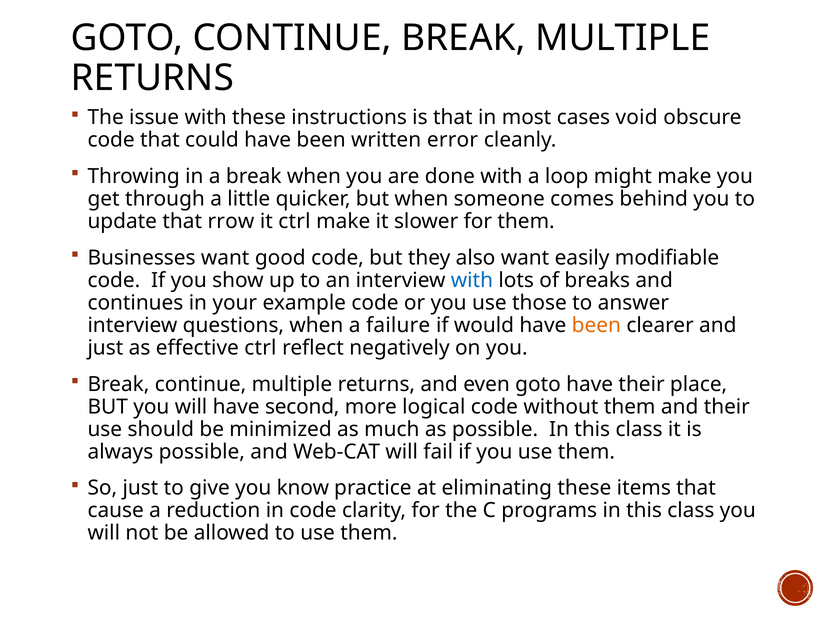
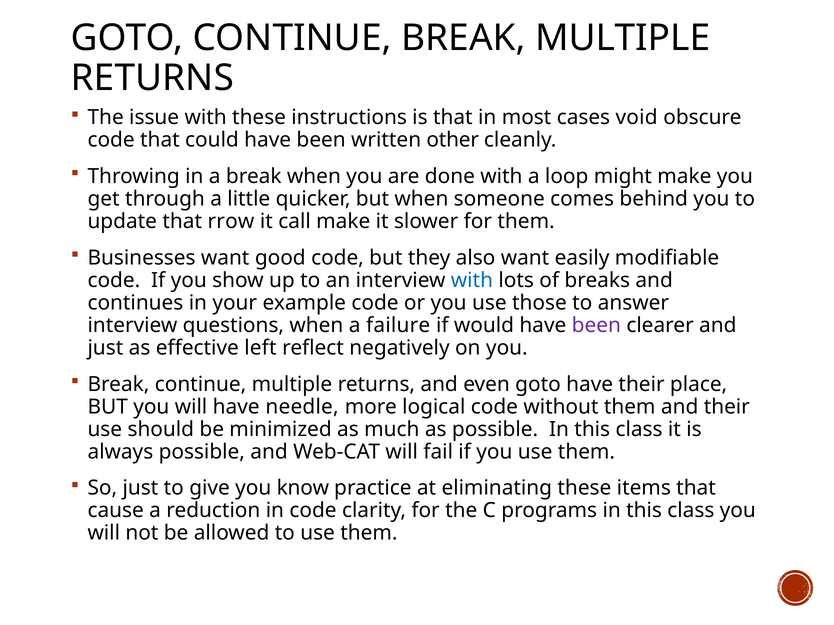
error: error -> other
it ctrl: ctrl -> call
been at (596, 326) colour: orange -> purple
effective ctrl: ctrl -> left
second: second -> needle
